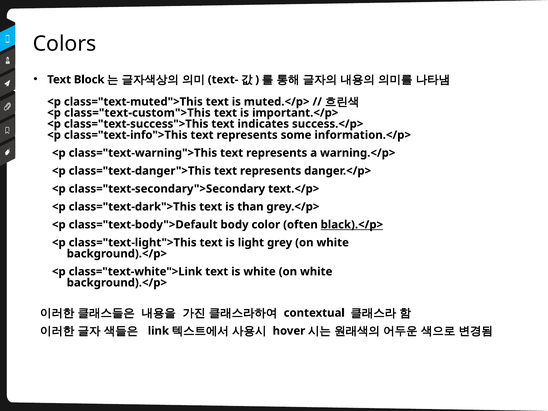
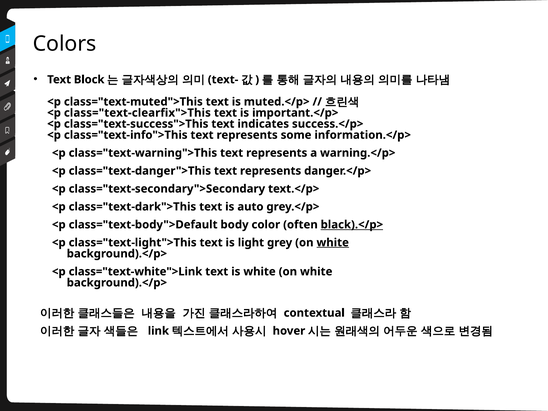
class="text-custom">This: class="text-custom">This -> class="text-clearfix">This
than: than -> auto
white at (333, 243) underline: none -> present
